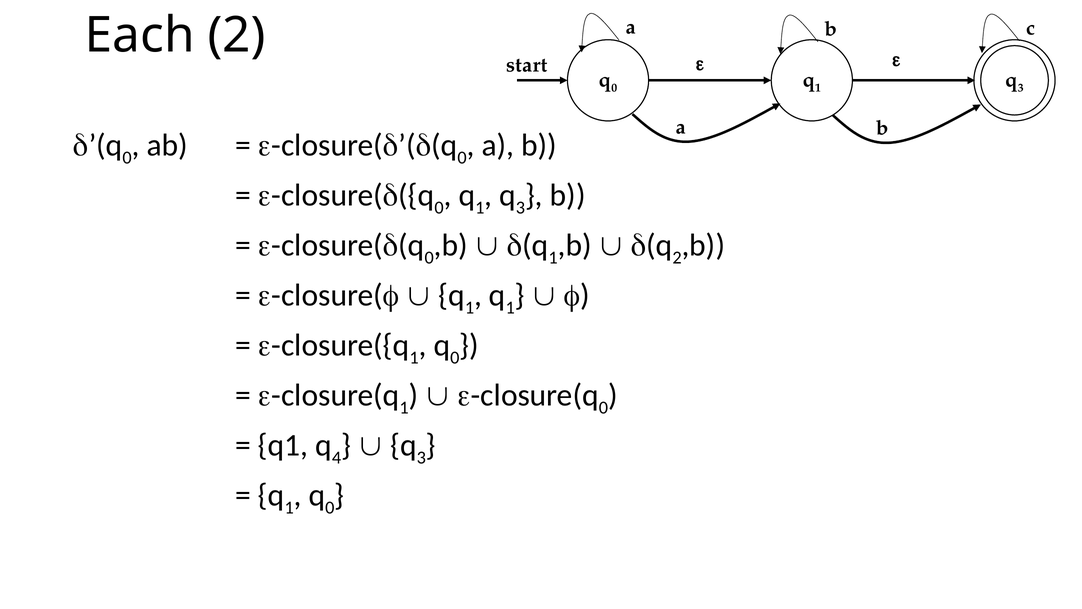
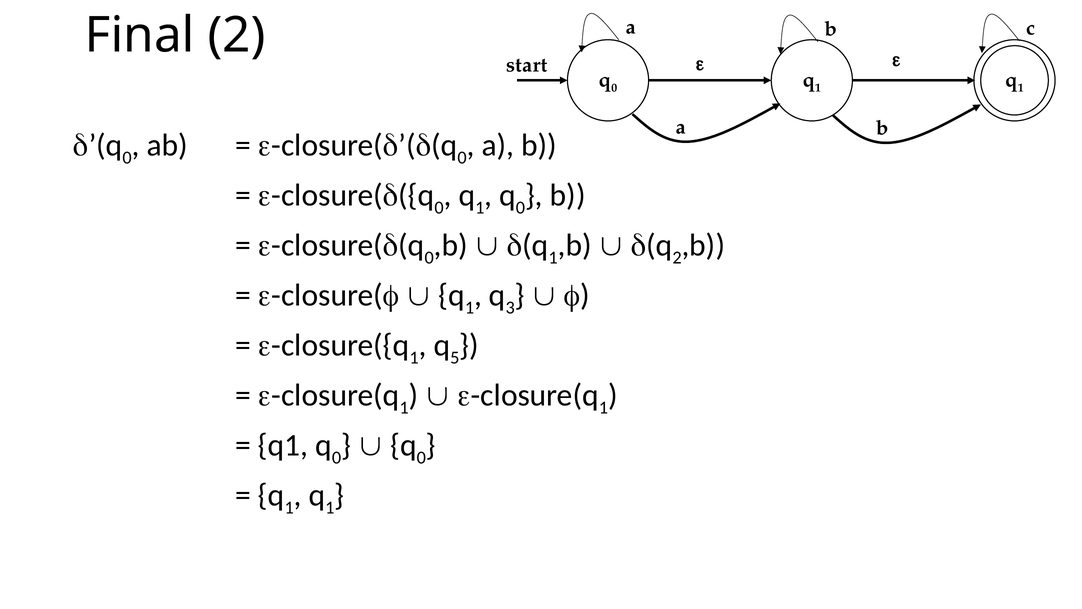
Each: Each -> Final
3 at (1021, 88): 3 -> 1
3 at (520, 207): 3 -> 0
1 at (510, 307): 1 -> 3
0 at (455, 357): 0 -> 5
0 at (603, 407): 0 -> 1
4 at (337, 457): 4 -> 0
3 at (421, 457): 3 -> 0
0 at (330, 507): 0 -> 1
